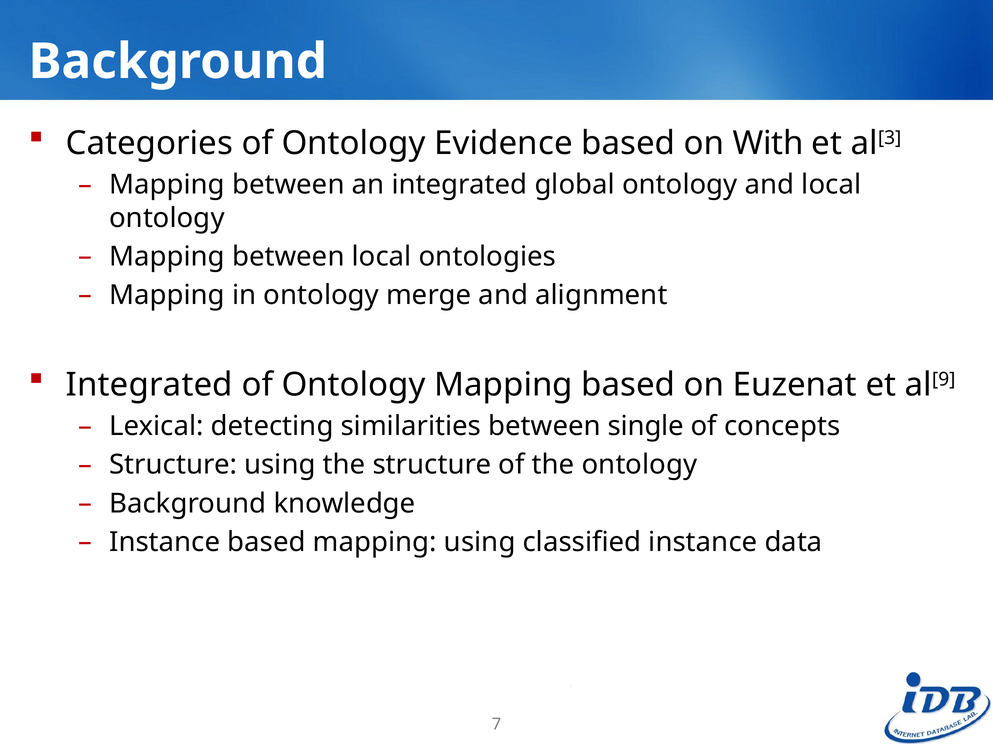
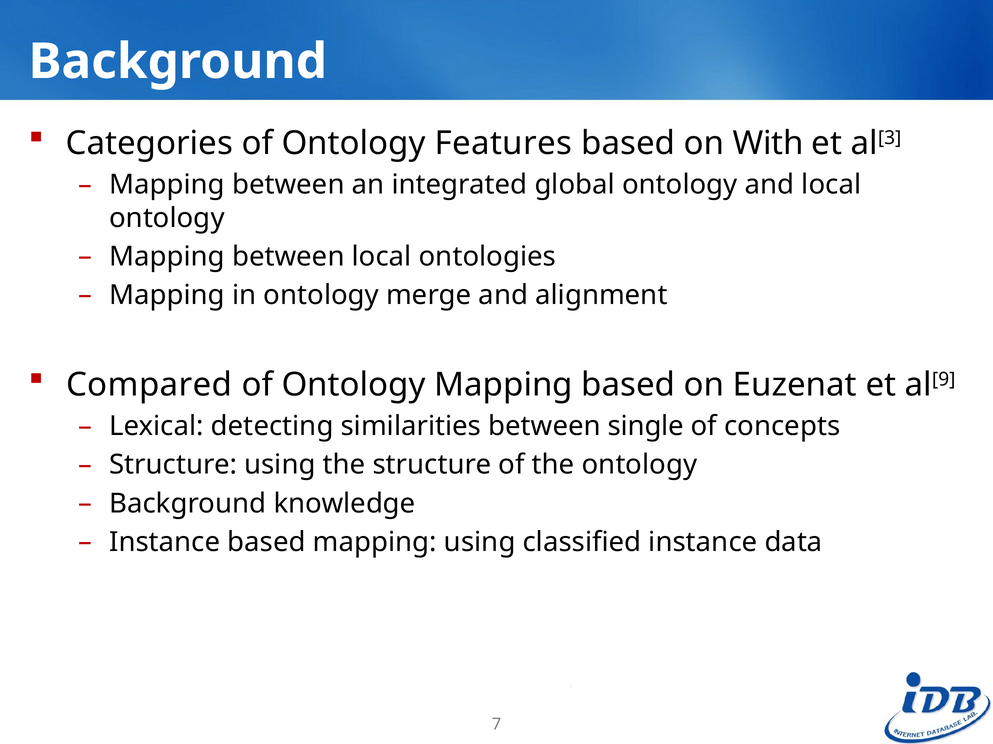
Evidence: Evidence -> Features
Integrated at (149, 385): Integrated -> Compared
